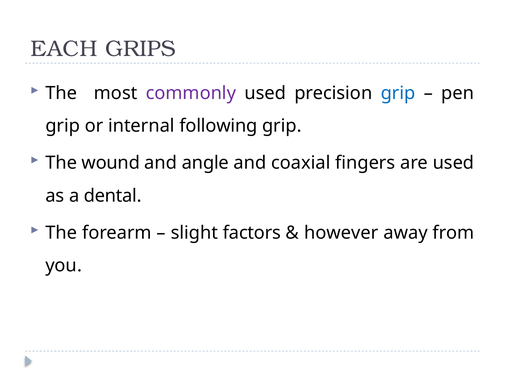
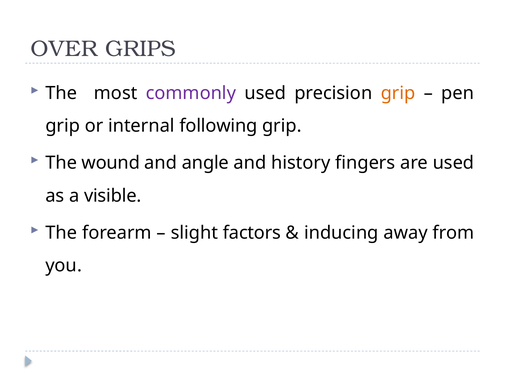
EACH: EACH -> OVER
grip at (398, 93) colour: blue -> orange
coaxial: coaxial -> history
dental: dental -> visible
however: however -> inducing
